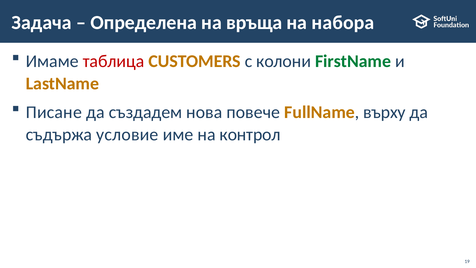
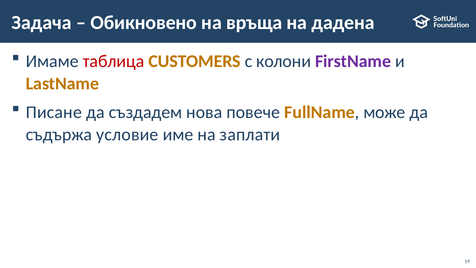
Определена: Определена -> Обикновено
набора: набора -> дадена
FirstName colour: green -> purple
върху: върху -> може
контрол: контрол -> заплати
